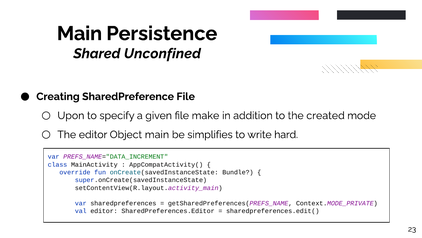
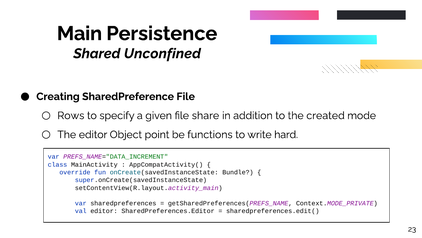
Upon: Upon -> Rows
make: make -> share
Object main: main -> point
simplifies: simplifies -> functions
